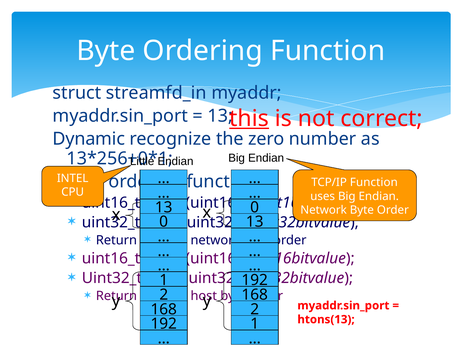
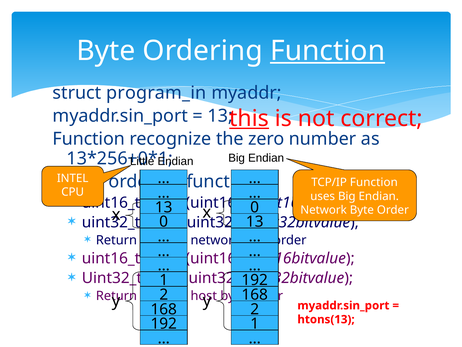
Function at (328, 51) underline: none -> present
streamfd_in: streamfd_in -> program_in
Dynamic at (89, 139): Dynamic -> Function
